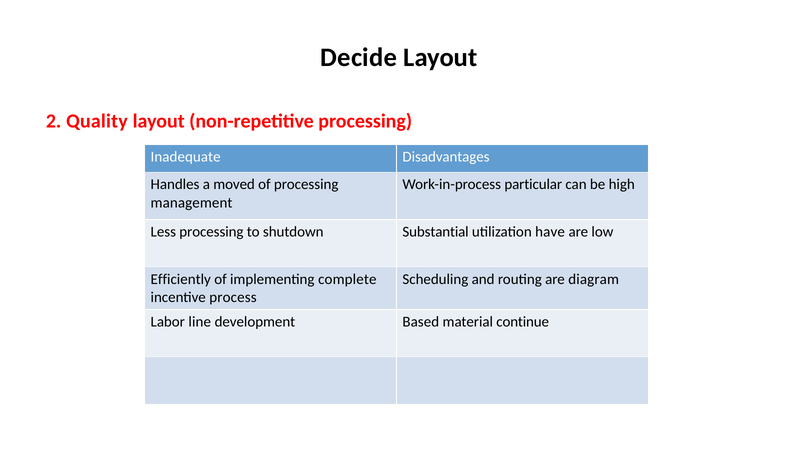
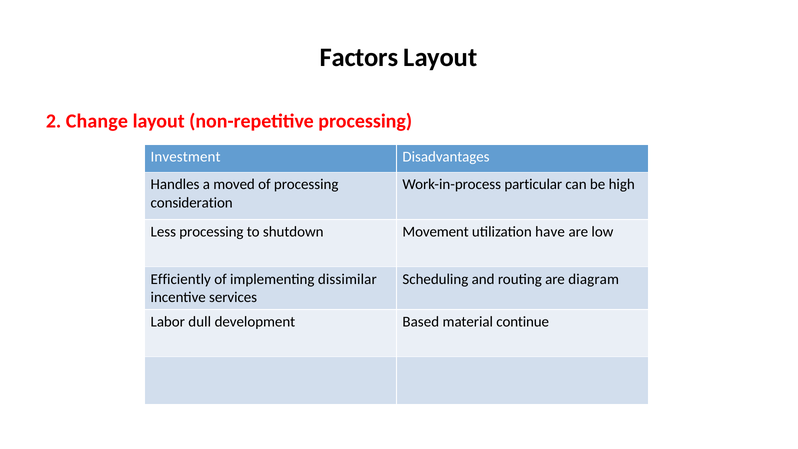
Decide: Decide -> Factors
Quality: Quality -> Change
Inadequate: Inadequate -> Investment
management: management -> consideration
Substantial: Substantial -> Movement
complete: complete -> dissimilar
process: process -> services
line: line -> dull
